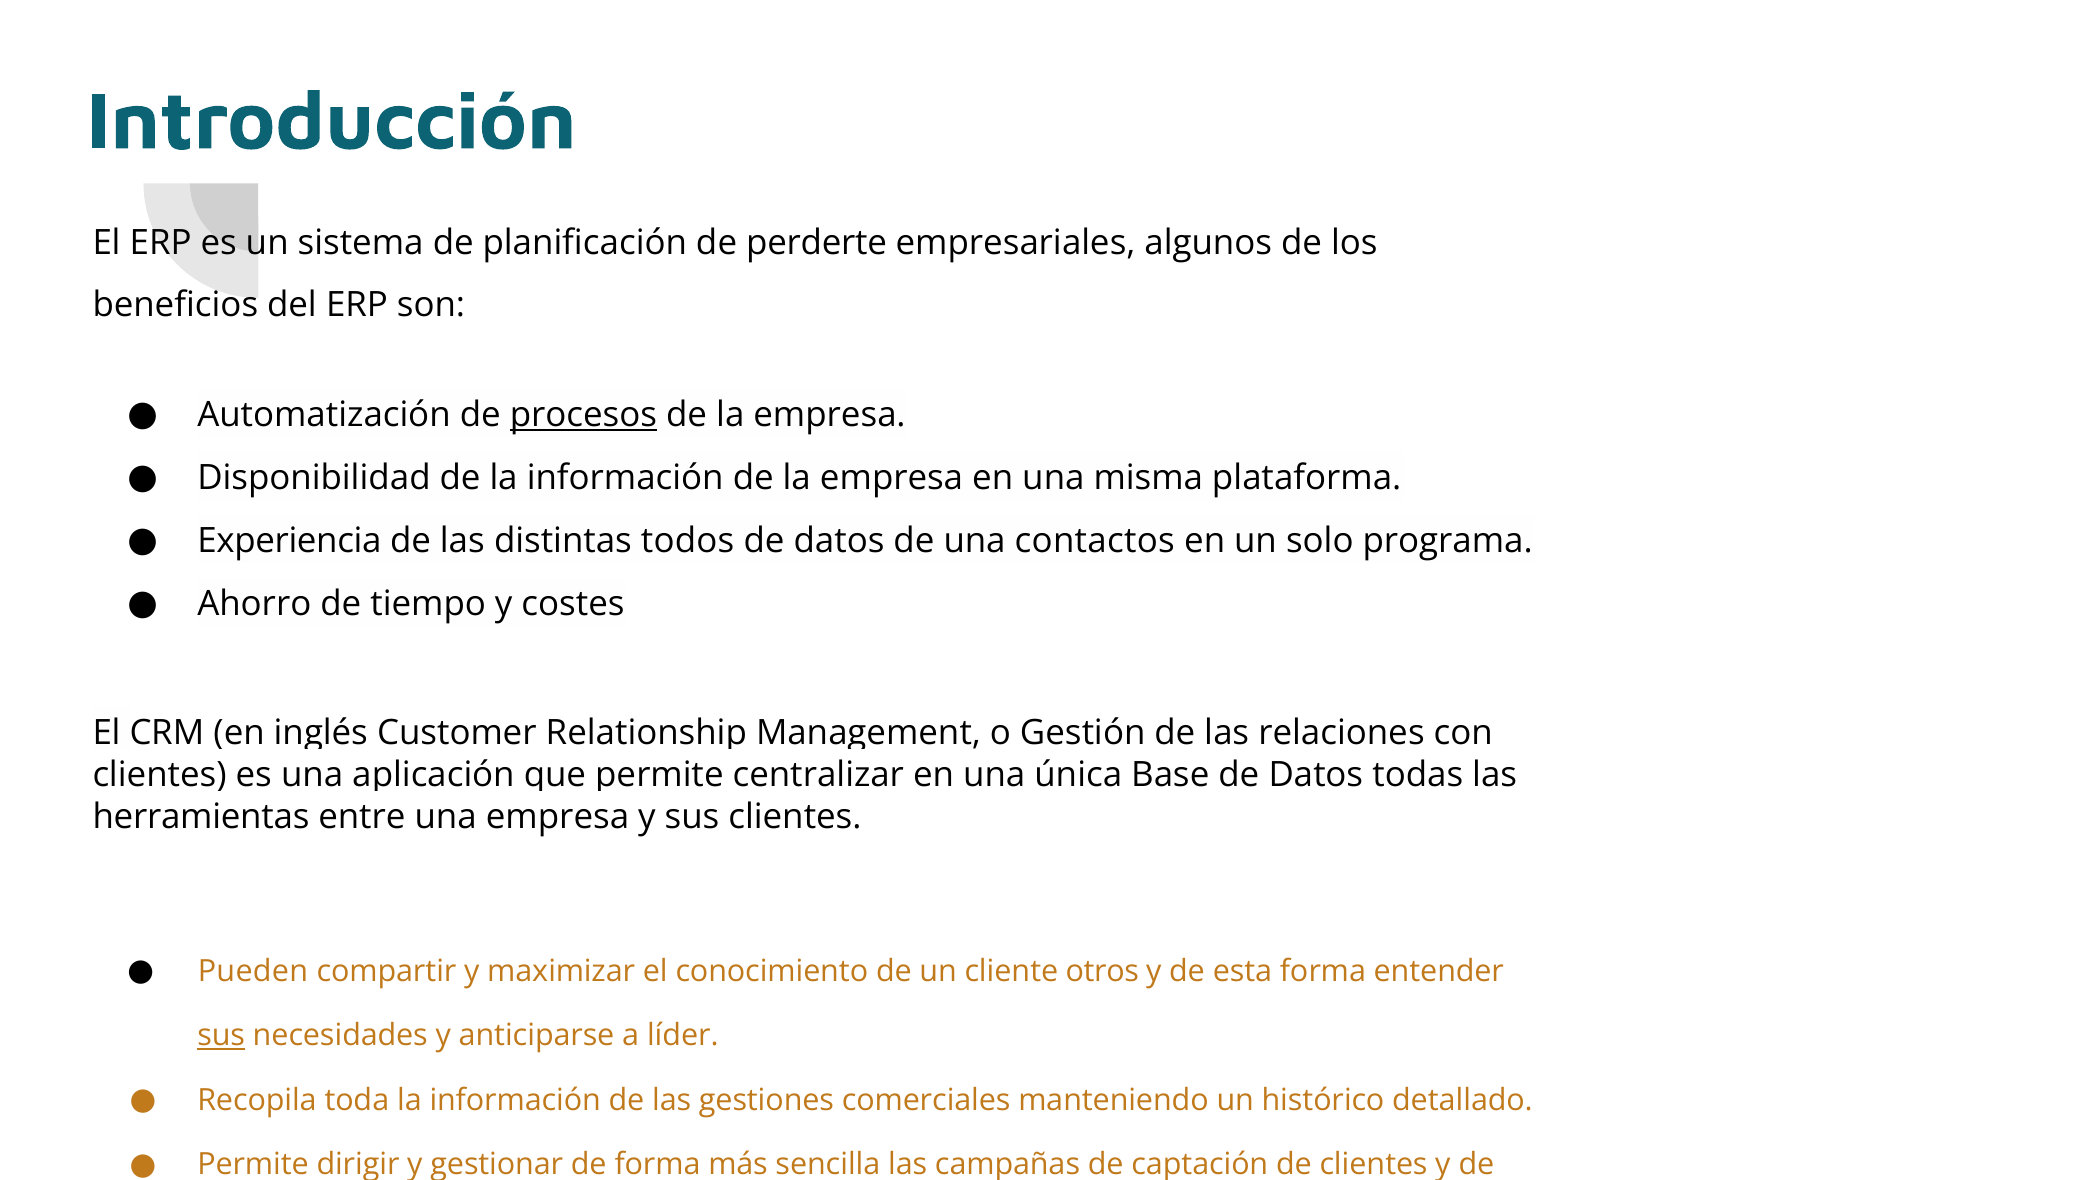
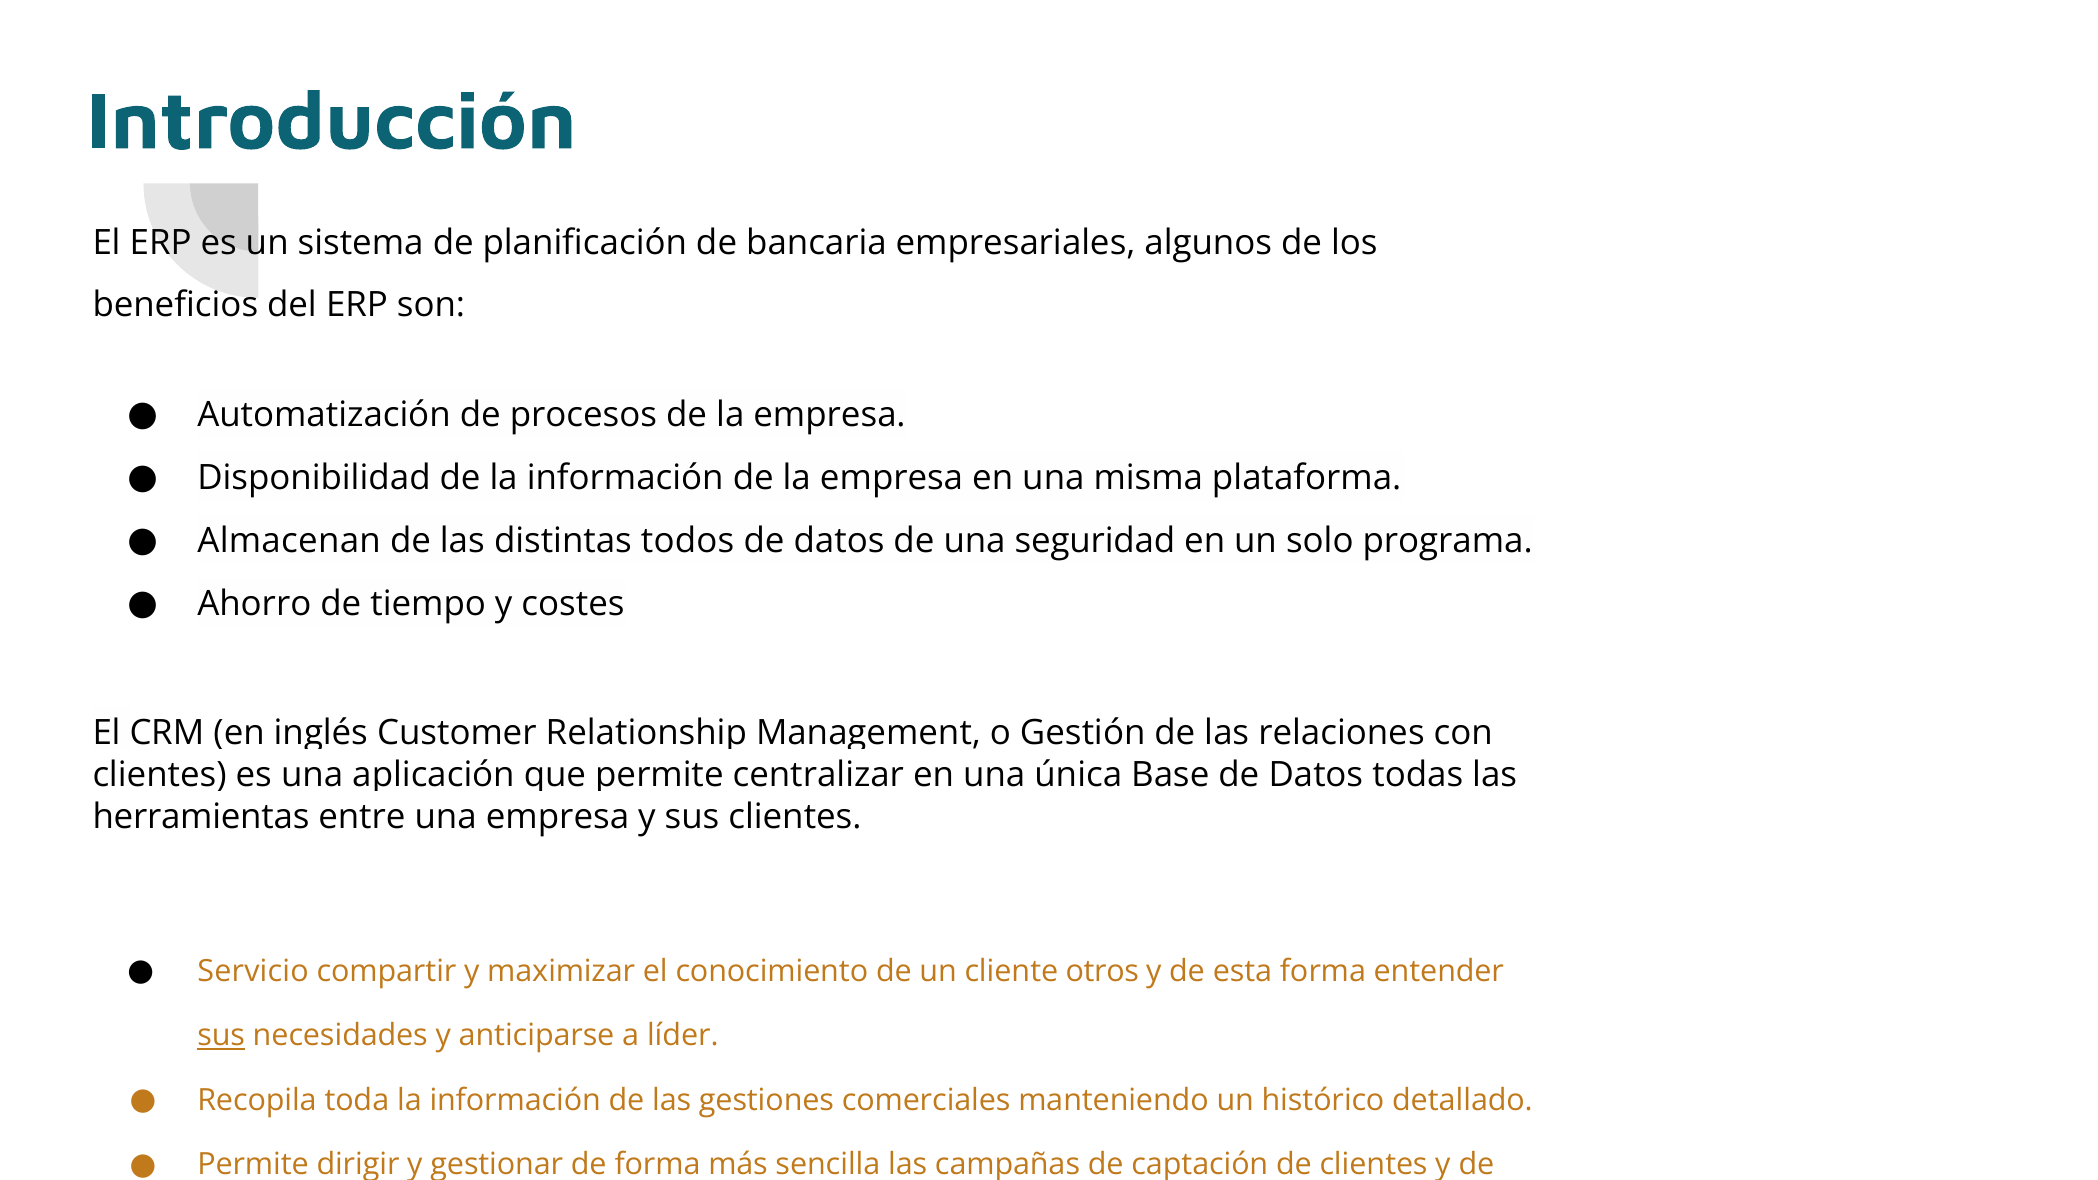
perderte: perderte -> bancaria
procesos underline: present -> none
Experiencia: Experiencia -> Almacenan
contactos: contactos -> seguridad
Pueden: Pueden -> Servicio
